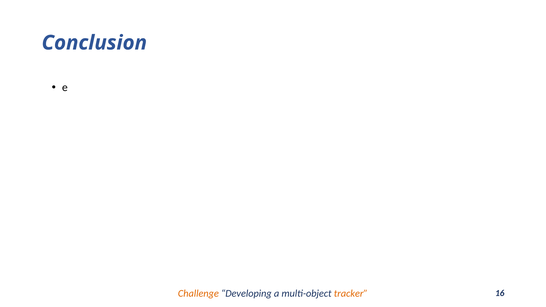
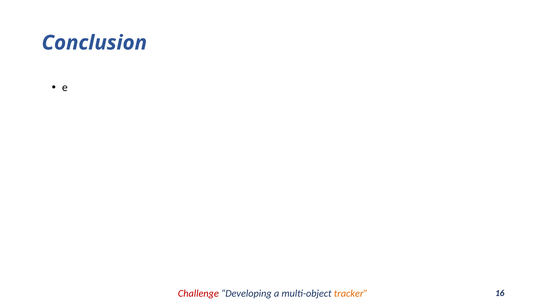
Challenge colour: orange -> red
